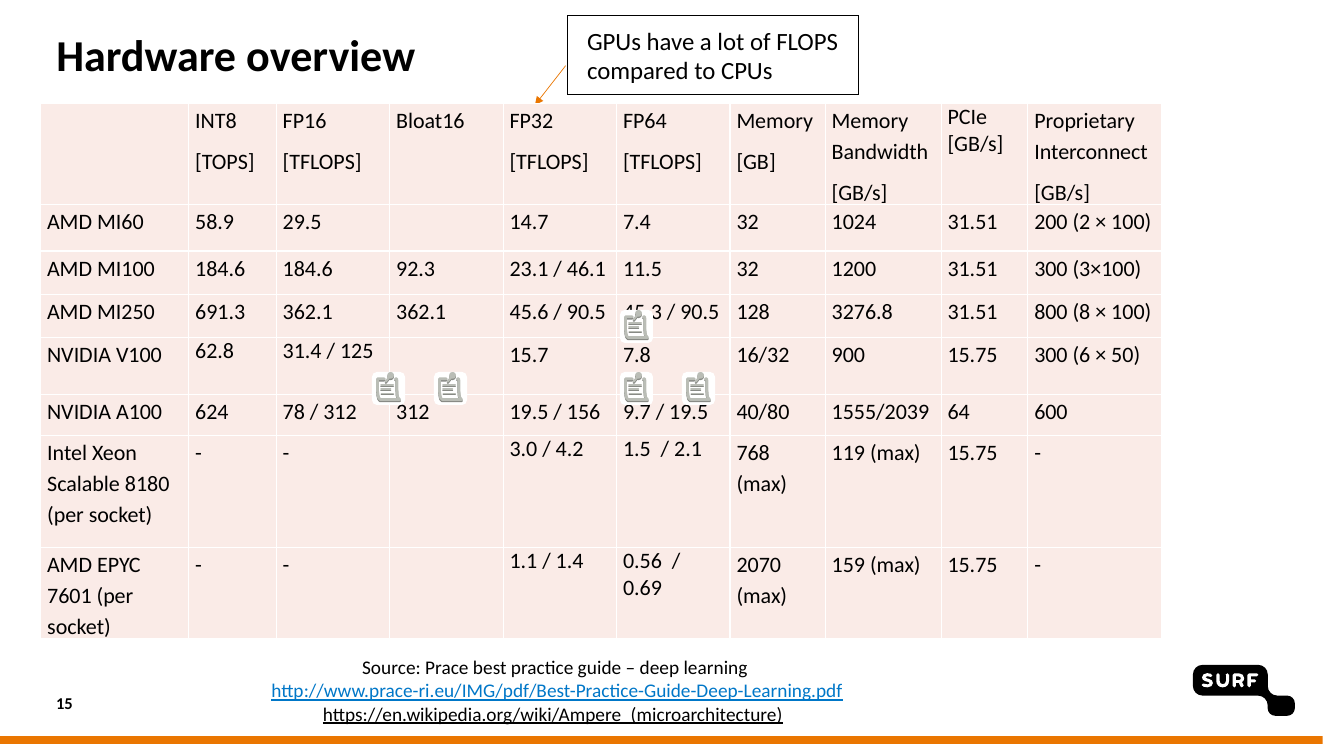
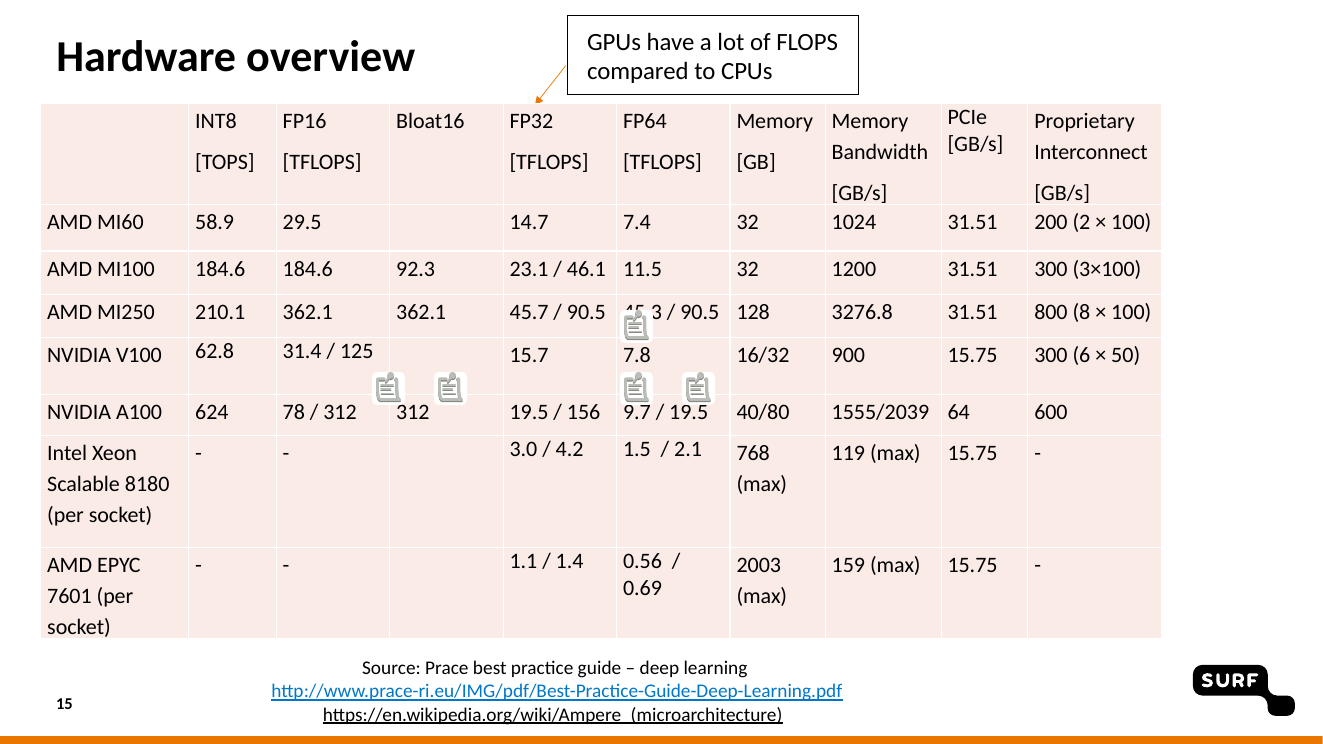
691.3: 691.3 -> 210.1
45.6: 45.6 -> 45.7
2070: 2070 -> 2003
